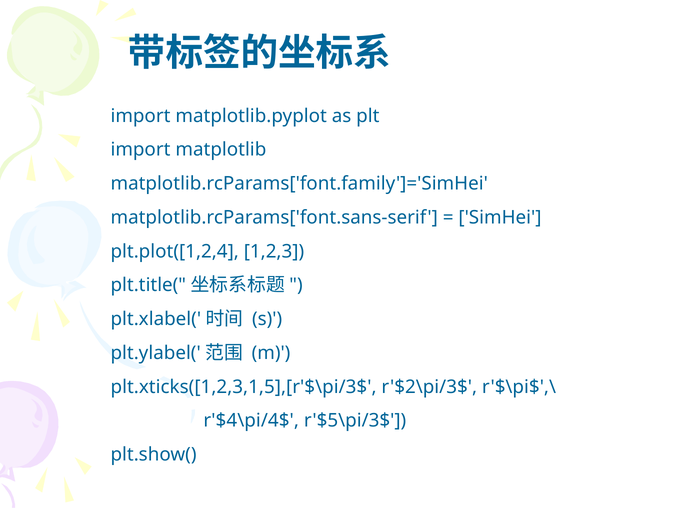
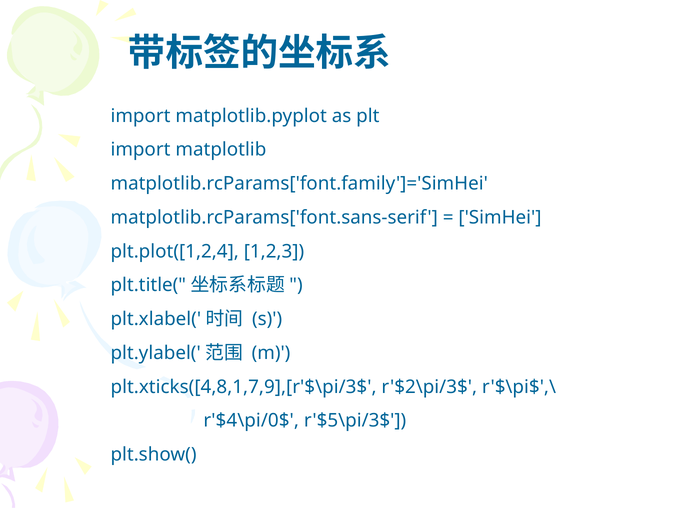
plt.xticks([1,2,3,1,5],[r'$\pi/3$: plt.xticks([1,2,3,1,5],[r'$\pi/3$ -> plt.xticks([4,8,1,7,9],[r'$\pi/3$
r'$4\pi/4$: r'$4\pi/4$ -> r'$4\pi/0$
